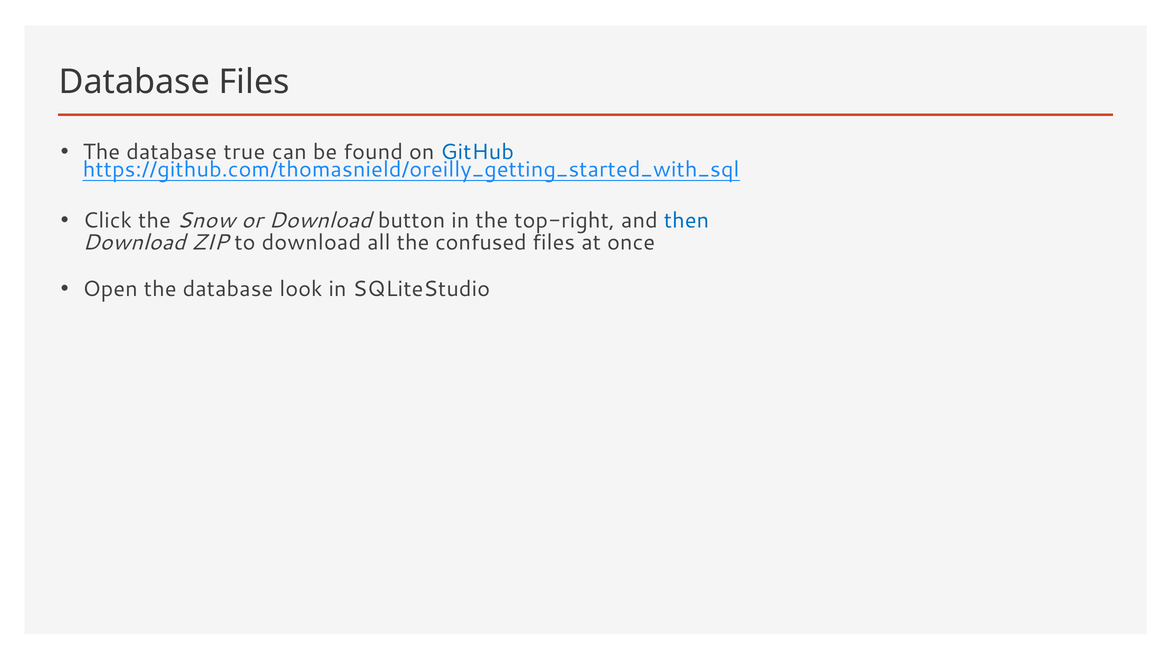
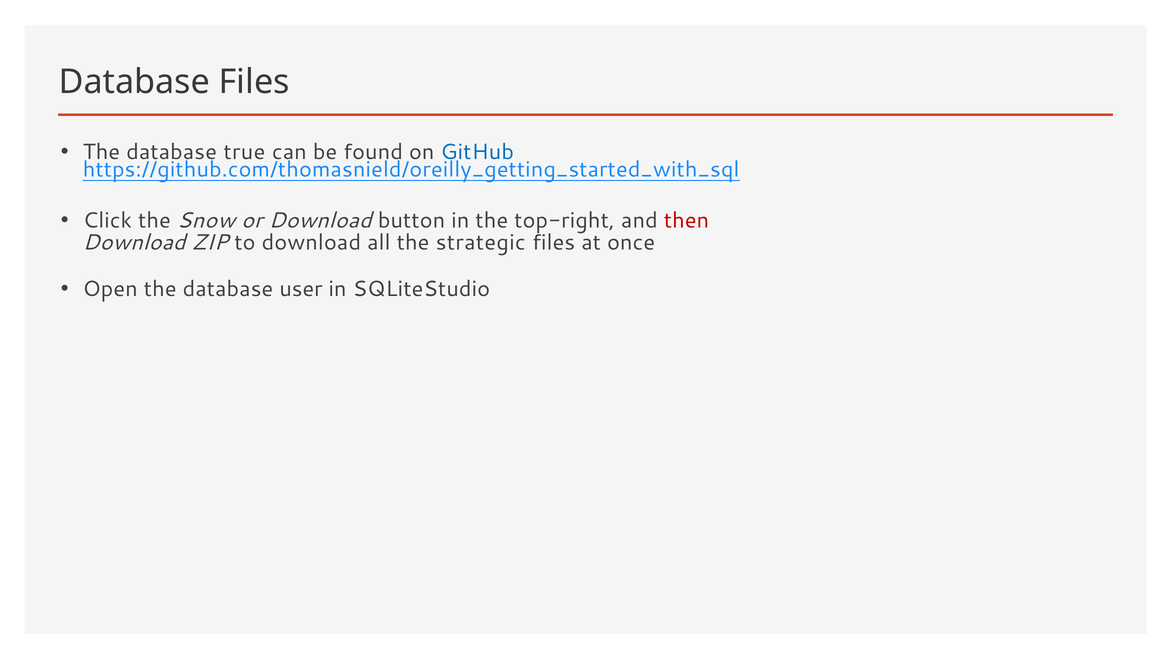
then colour: blue -> red
confused: confused -> strategic
look: look -> user
